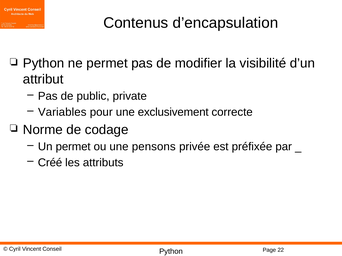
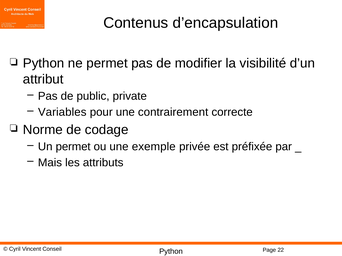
exclusivement: exclusivement -> contrairement
pensons: pensons -> exemple
Créé: Créé -> Mais
